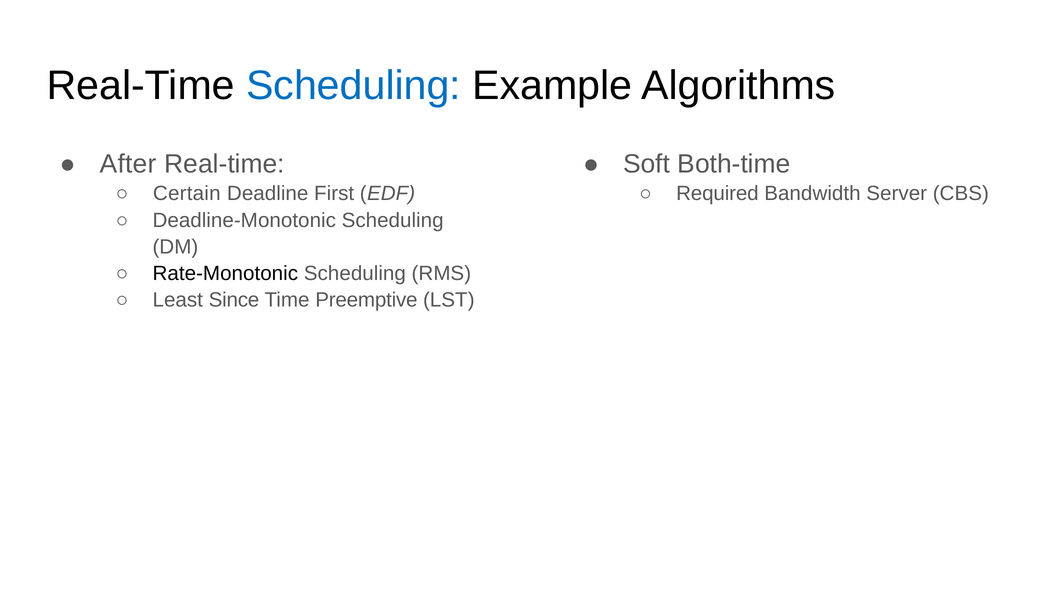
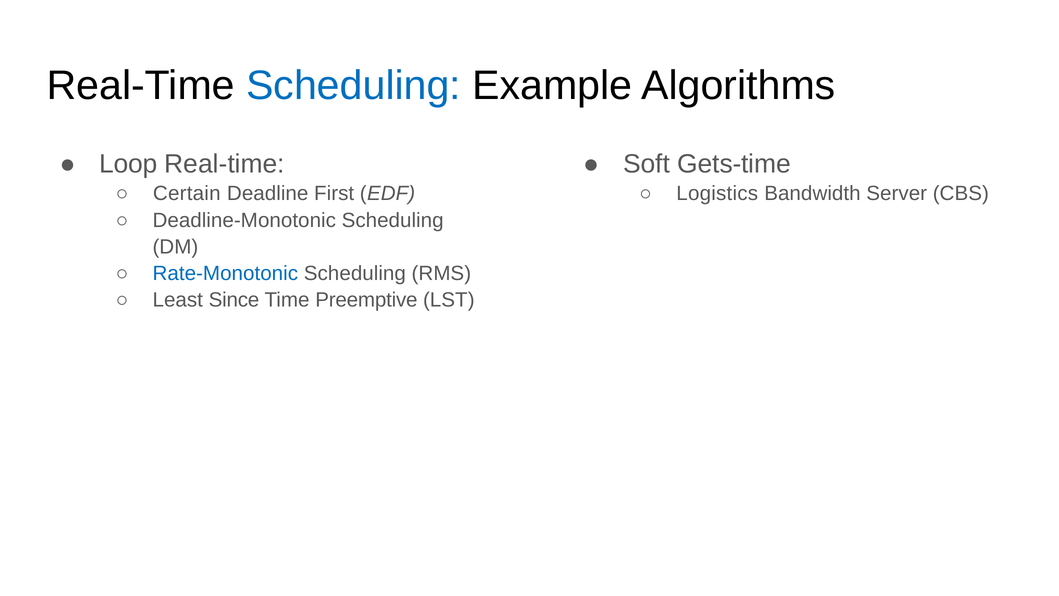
After: After -> Loop
Both-time: Both-time -> Gets-time
Required: Required -> Logistics
Rate-Monotonic colour: black -> blue
